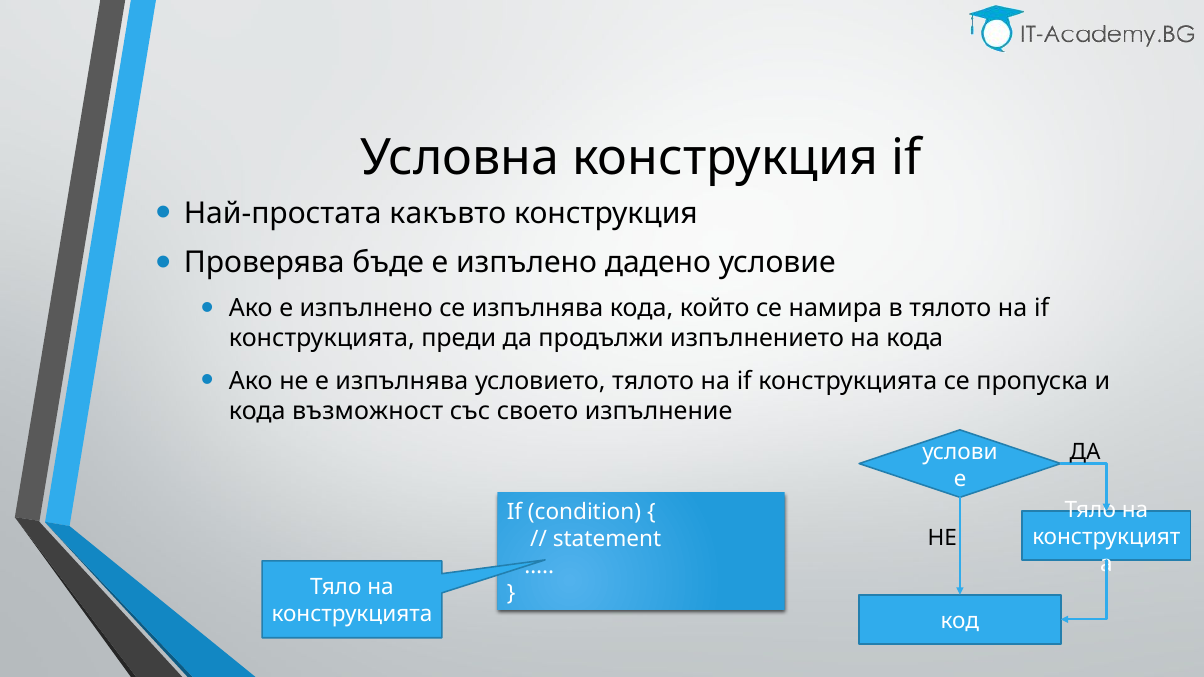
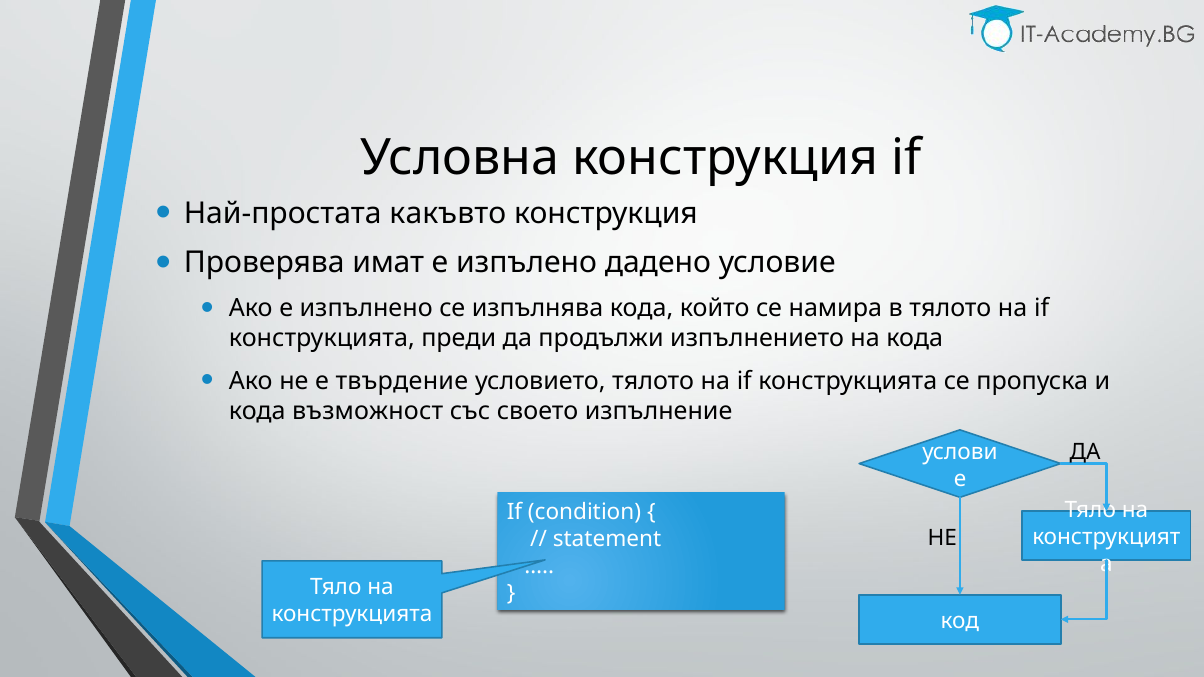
бъде: бъде -> имат
е изпълнява: изпълнява -> твърдение
